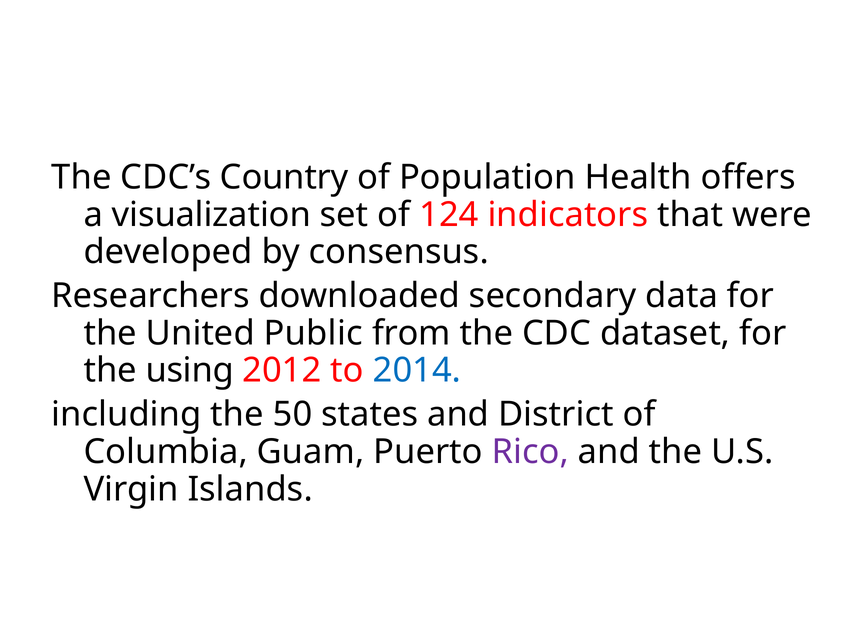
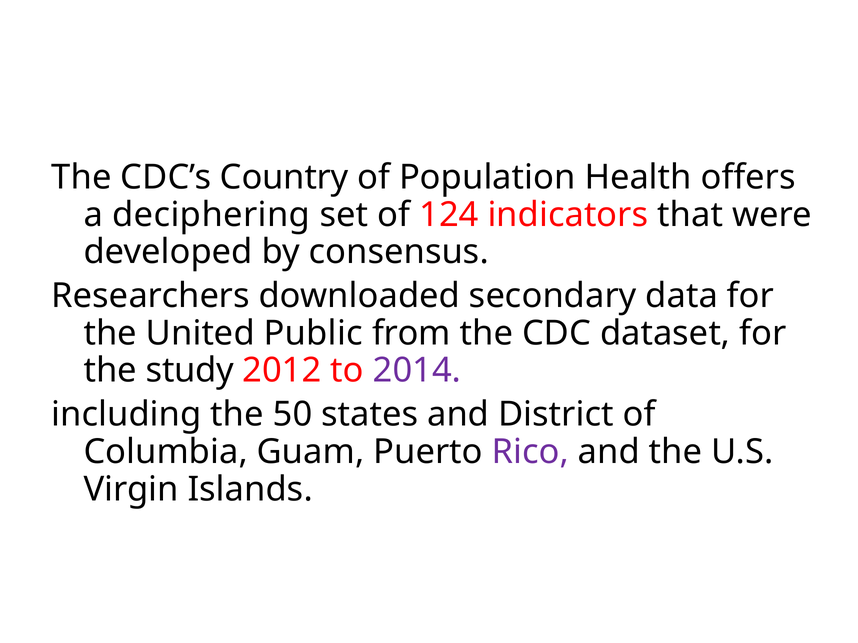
visualization: visualization -> deciphering
using: using -> study
2014 colour: blue -> purple
